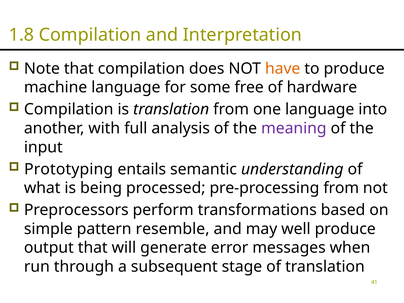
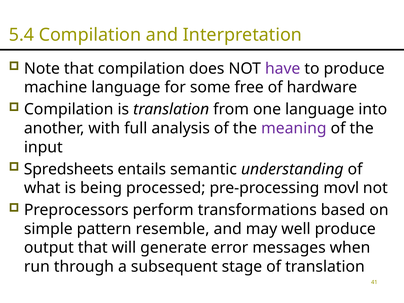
1.8: 1.8 -> 5.4
have colour: orange -> purple
Prototyping: Prototyping -> Spredsheets
pre-processing from: from -> movl
